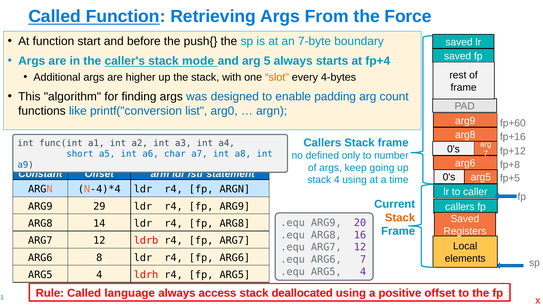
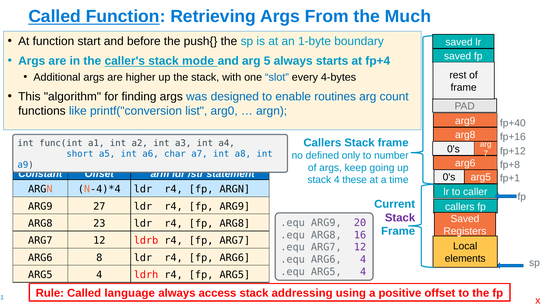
Force: Force -> Much
7-byte: 7-byte -> 1-byte
slot colour: orange -> blue
padding: padding -> routines
fp+60: fp+60 -> fp+40
fp+5: fp+5 -> fp+1
4 using: using -> these
29: 29 -> 27
Stack at (400, 218) colour: orange -> purple
14: 14 -> 23
ARG6 7: 7 -> 4
deallocated: deallocated -> addressing
